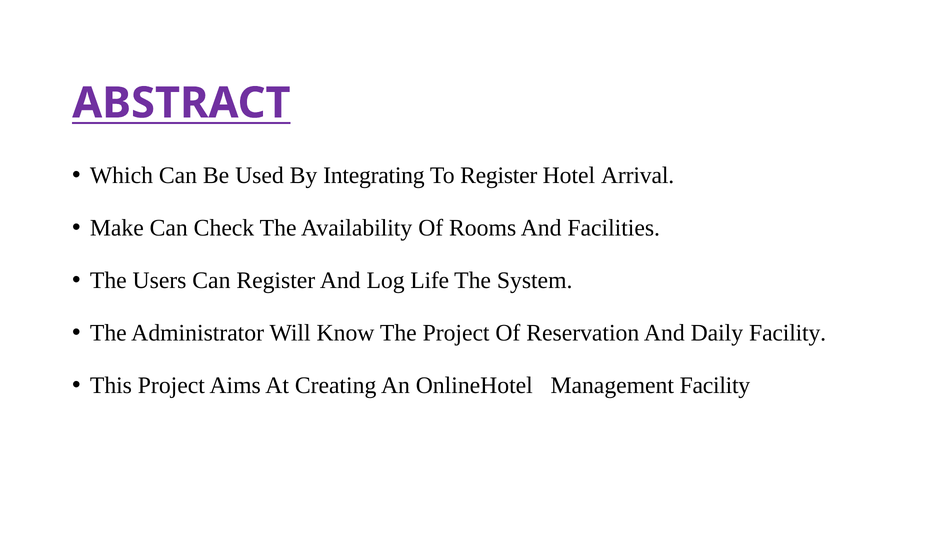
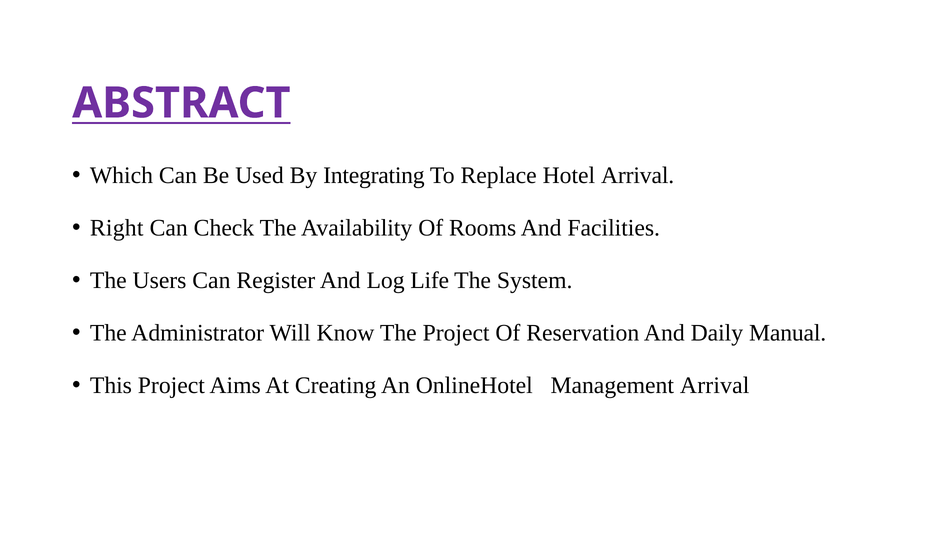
To Register: Register -> Replace
Make: Make -> Right
Daily Facility: Facility -> Manual
Management Facility: Facility -> Arrival
